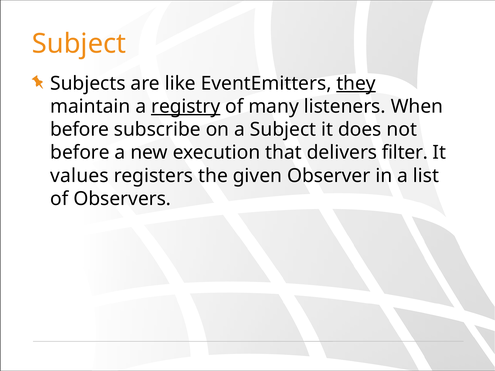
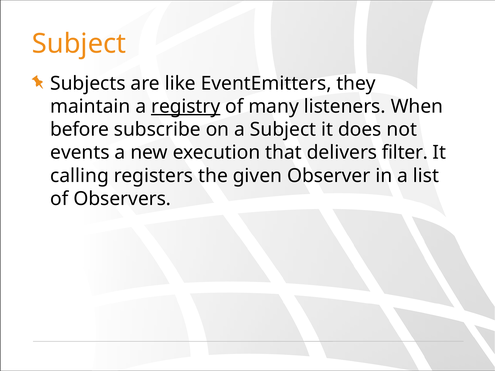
they underline: present -> none
before at (80, 153): before -> events
values: values -> calling
